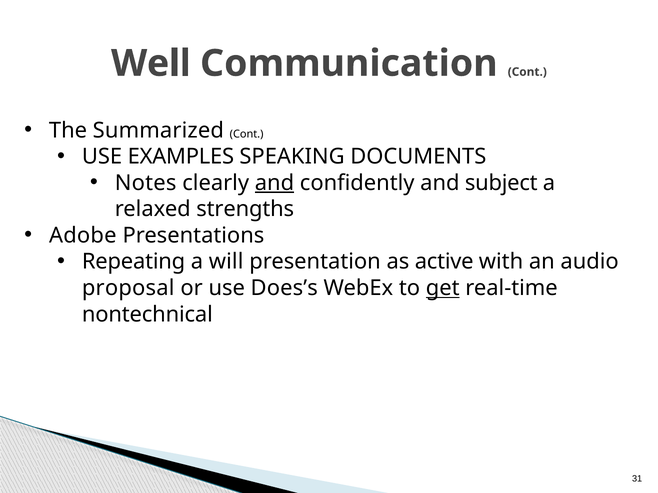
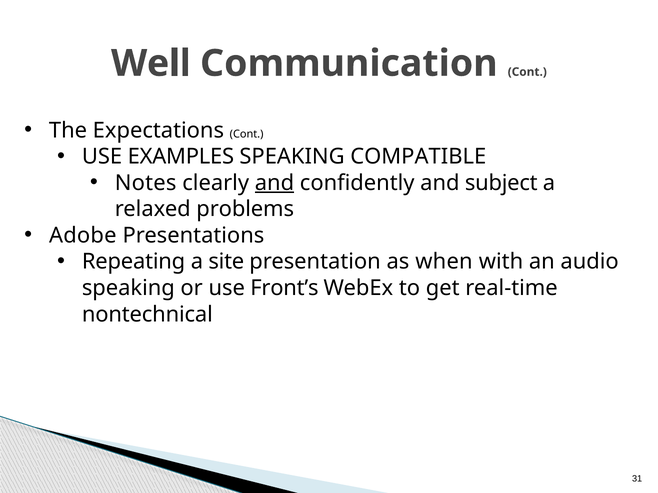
Summarized: Summarized -> Expectations
DOCUMENTS: DOCUMENTS -> COMPATIBLE
strengths: strengths -> problems
will: will -> site
active: active -> when
proposal at (128, 288): proposal -> speaking
Does’s: Does’s -> Front’s
get underline: present -> none
